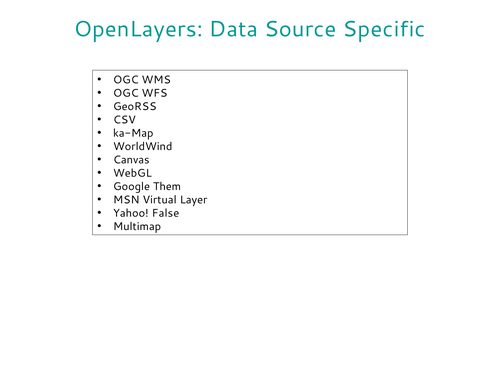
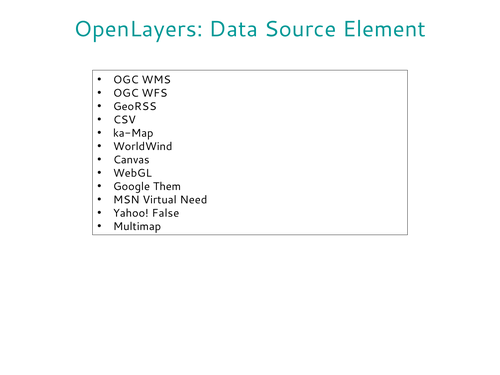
Specific: Specific -> Element
Layer: Layer -> Need
